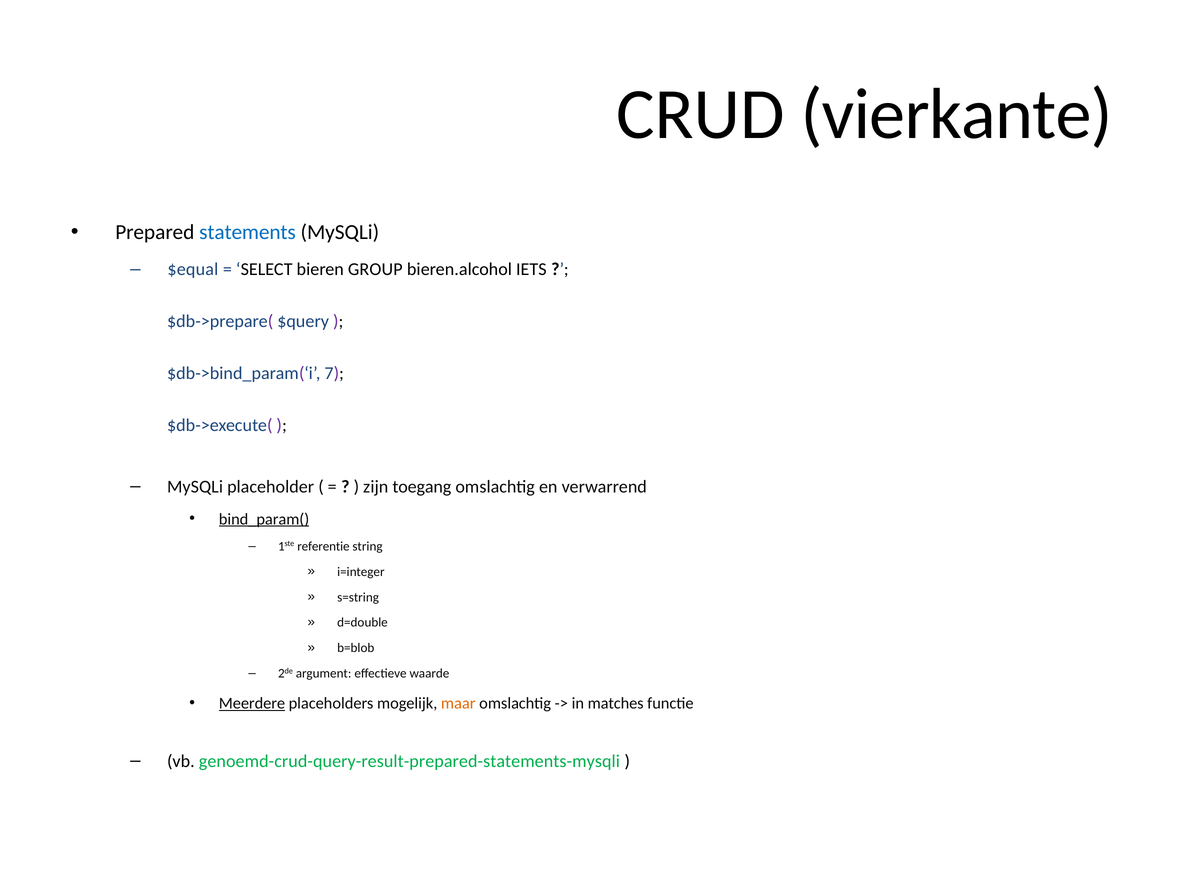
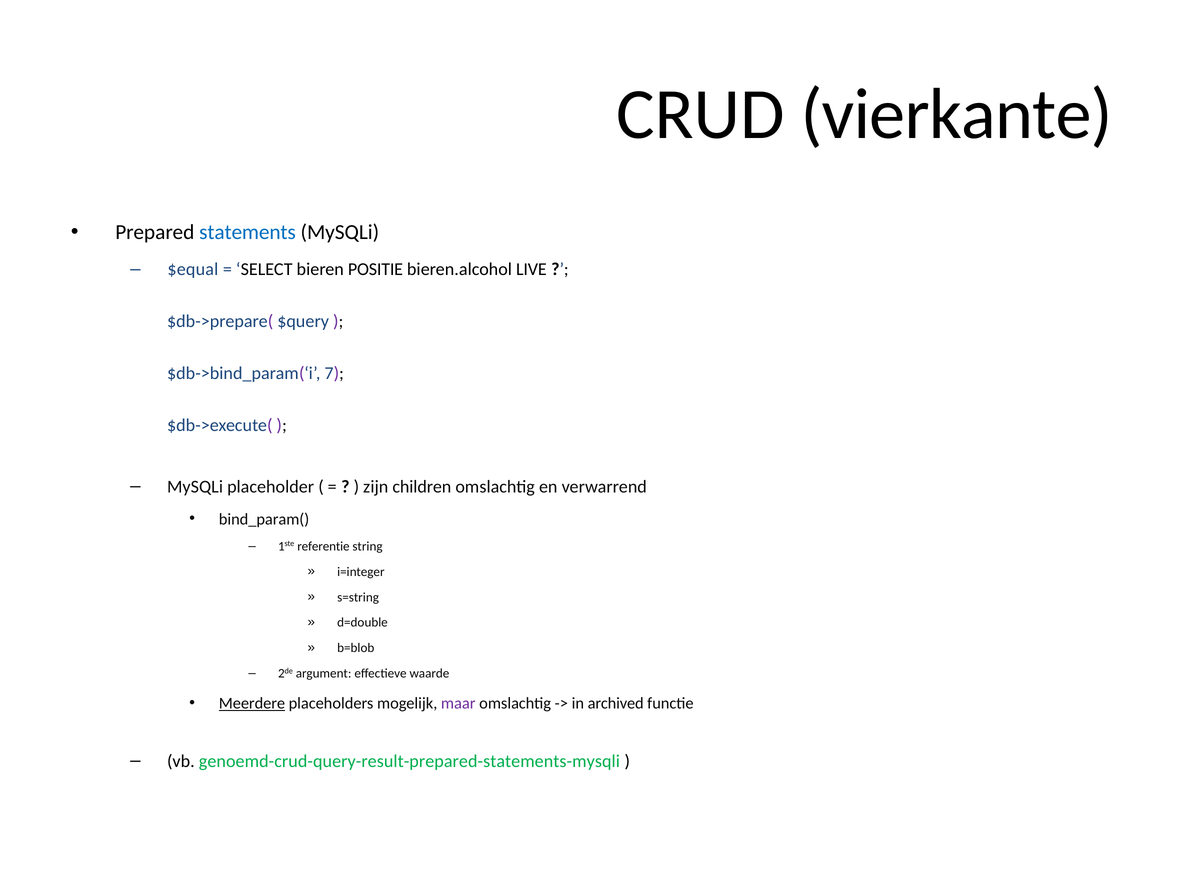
GROUP: GROUP -> POSITIE
IETS: IETS -> LIVE
toegang: toegang -> children
bind_param( underline: present -> none
maar colour: orange -> purple
matches: matches -> archived
